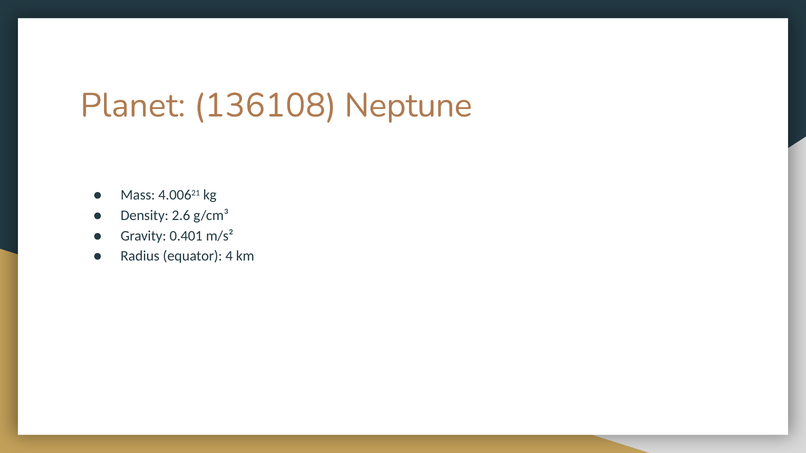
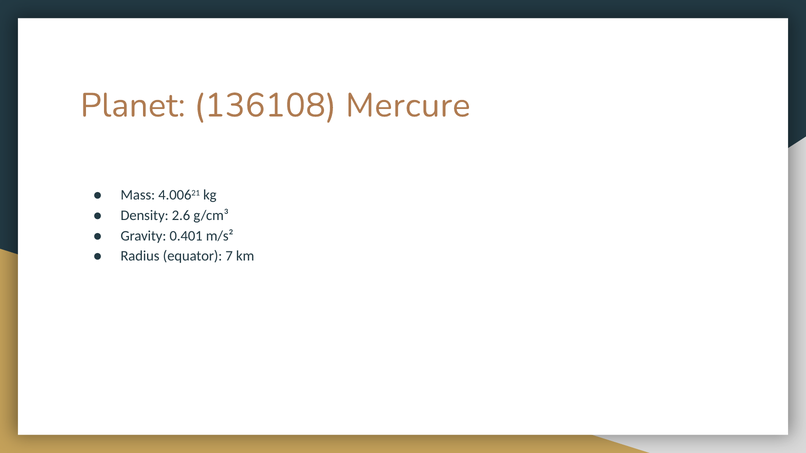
Neptune: Neptune -> Mercure
4: 4 -> 7
